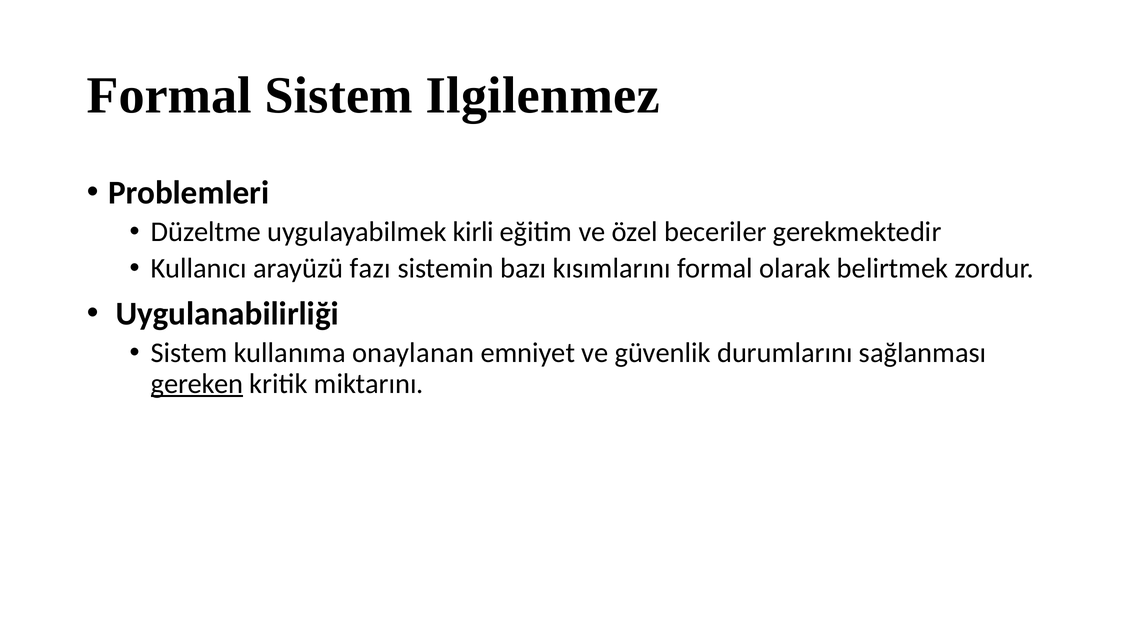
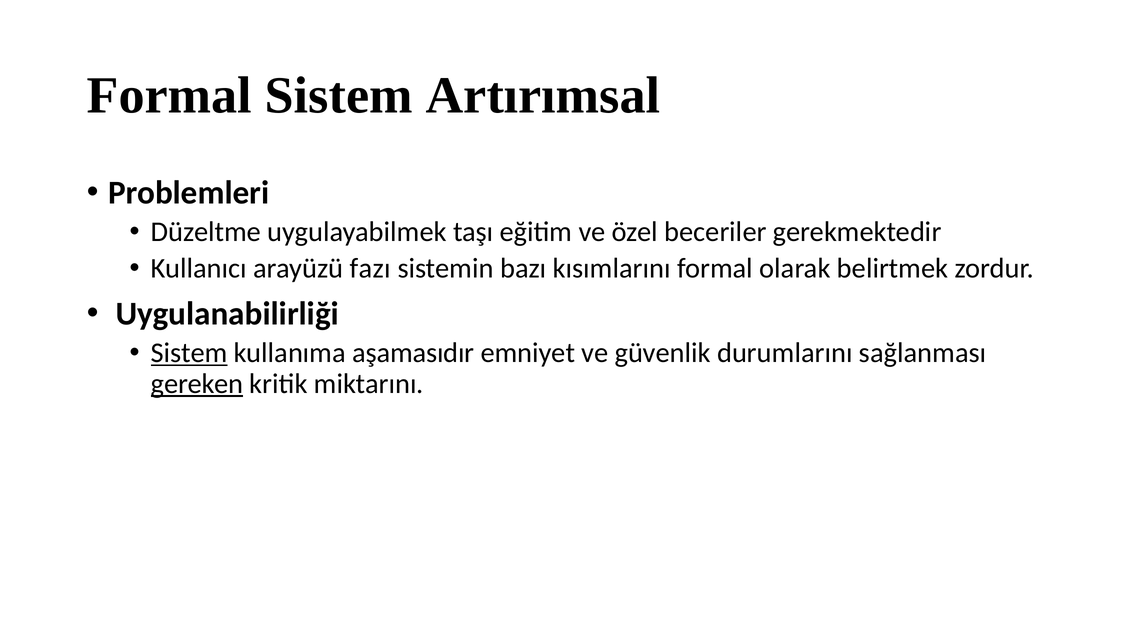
Ilgilenmez: Ilgilenmez -> Artırımsal
kirli: kirli -> taşı
Sistem at (189, 353) underline: none -> present
onaylanan: onaylanan -> aşamasıdır
